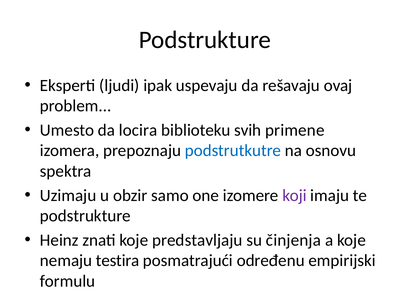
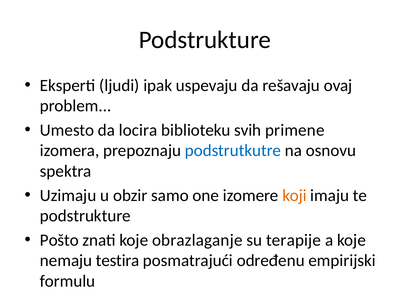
koji colour: purple -> orange
Heinz: Heinz -> Pošto
predstavljaju: predstavljaju -> obrazlaganje
činjenja: činjenja -> terapije
